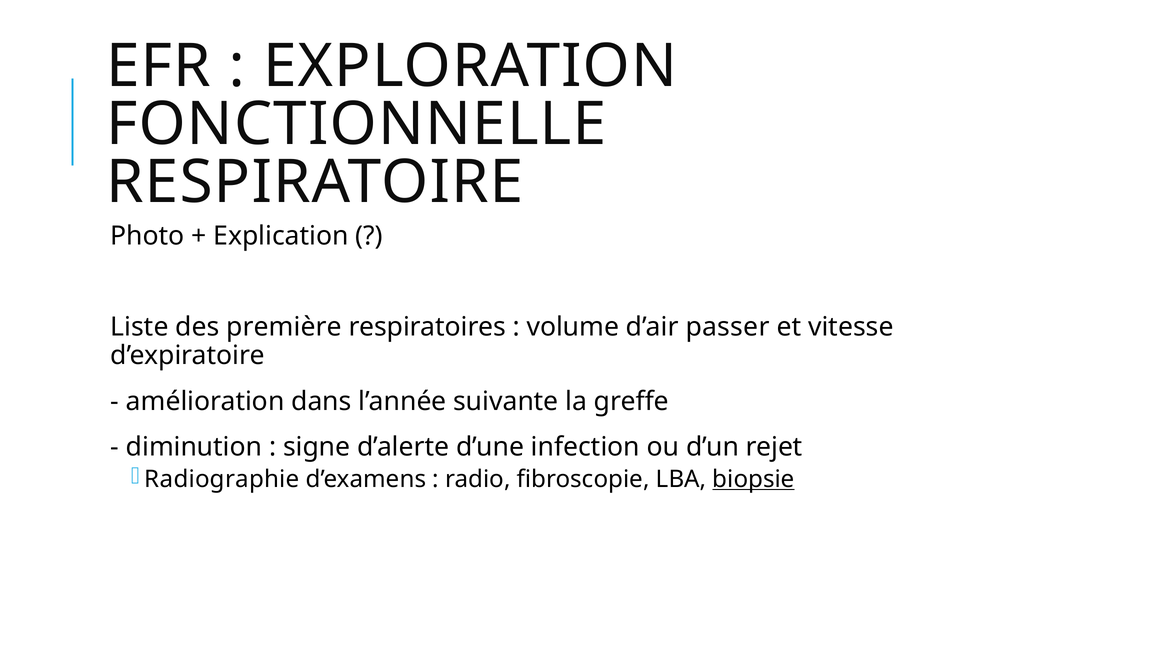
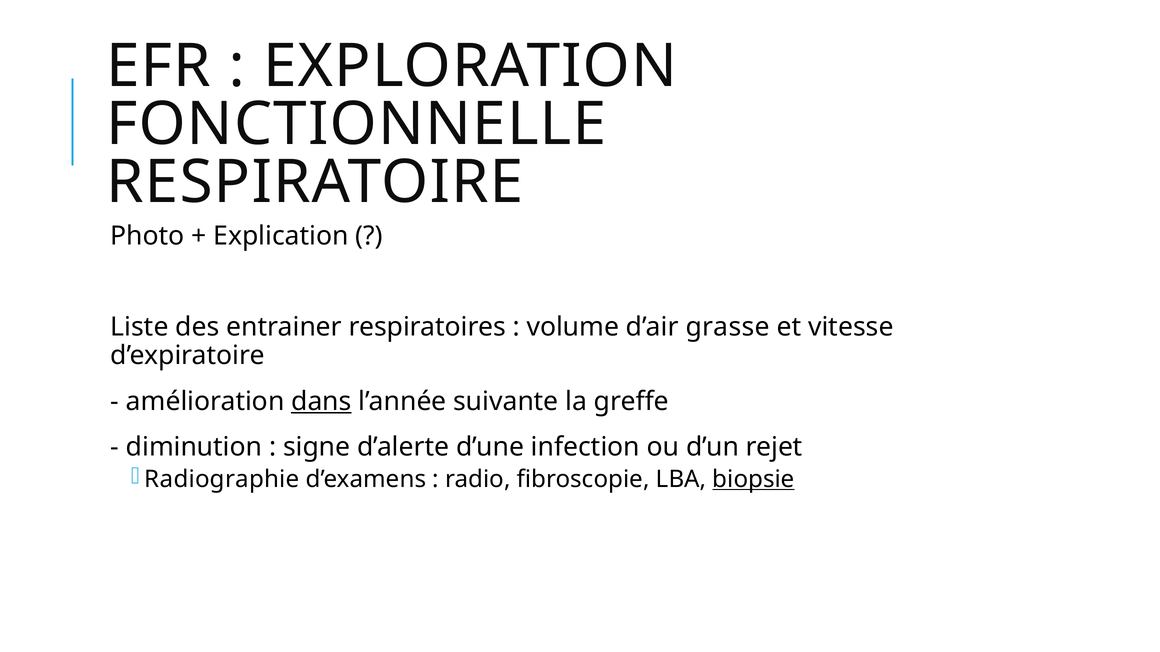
première: première -> entrainer
passer: passer -> grasse
dans underline: none -> present
